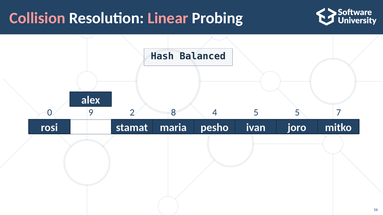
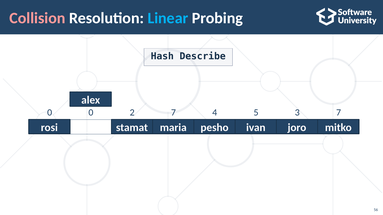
Linear colour: pink -> light blue
Balanced: Balanced -> Describe
0 9: 9 -> 0
2 8: 8 -> 7
5 5: 5 -> 3
